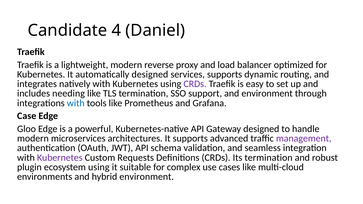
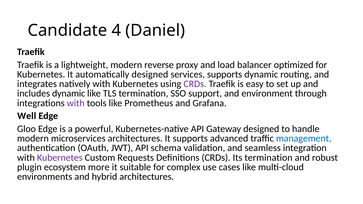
includes needing: needing -> dynamic
with at (76, 103) colour: blue -> purple
Case: Case -> Well
management colour: purple -> blue
ecosystem using: using -> more
hybrid environment: environment -> architectures
